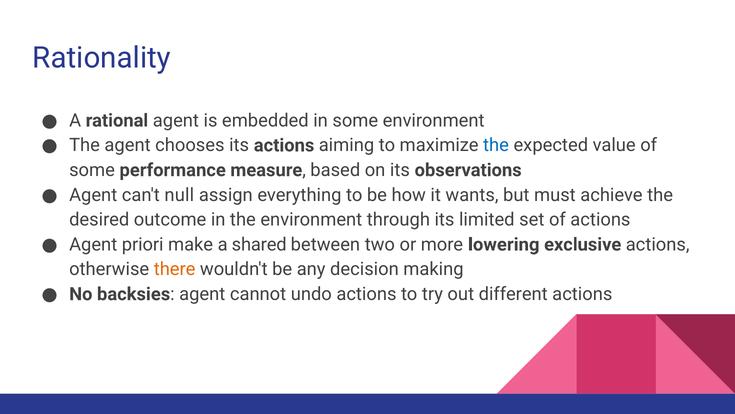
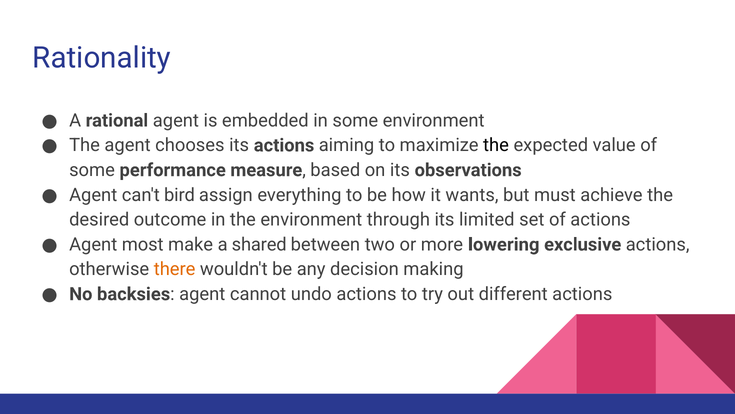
the at (496, 145) colour: blue -> black
null: null -> bird
priori: priori -> most
